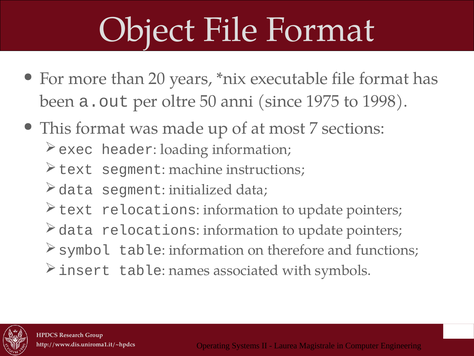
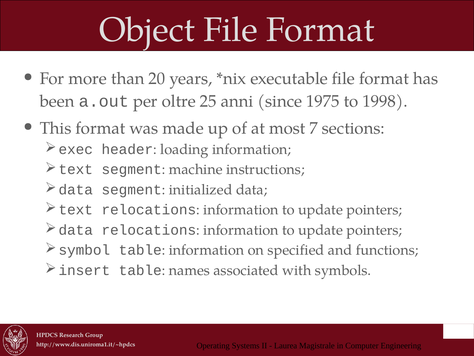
50: 50 -> 25
therefore: therefore -> specified
